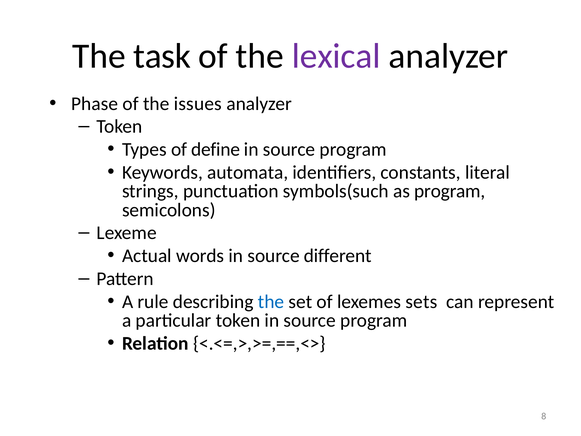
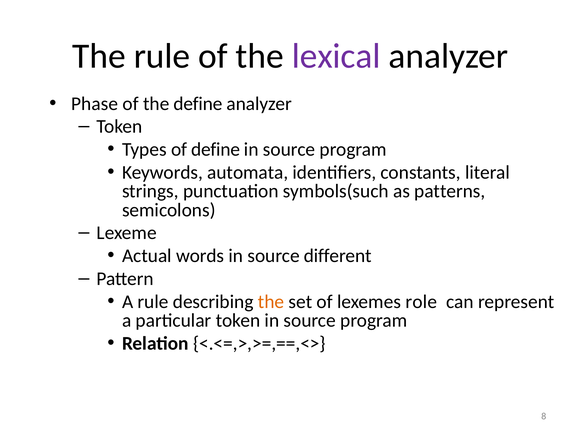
The task: task -> rule
the issues: issues -> define
as program: program -> patterns
the at (271, 301) colour: blue -> orange
sets: sets -> role
